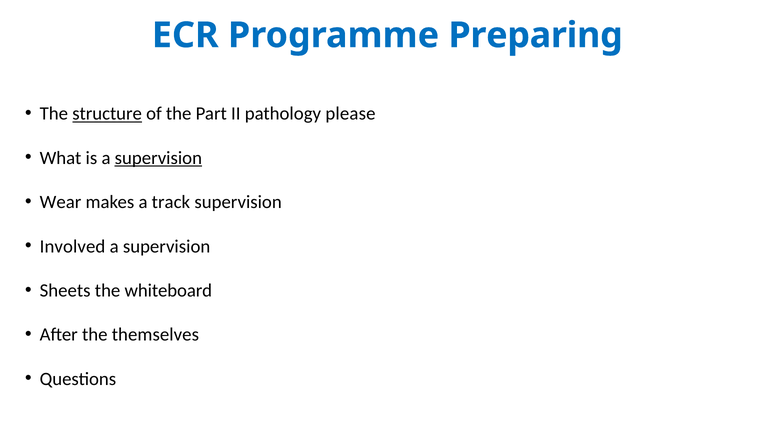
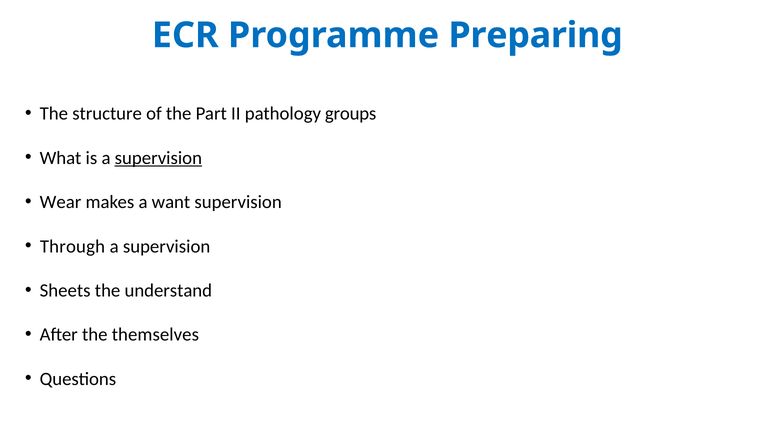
structure underline: present -> none
please: please -> groups
track: track -> want
Involved: Involved -> Through
whiteboard: whiteboard -> understand
